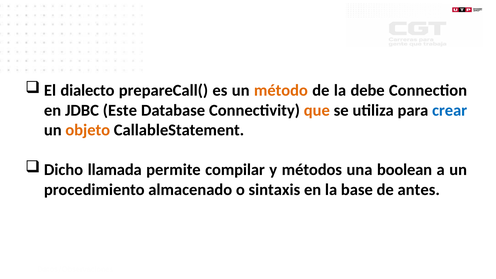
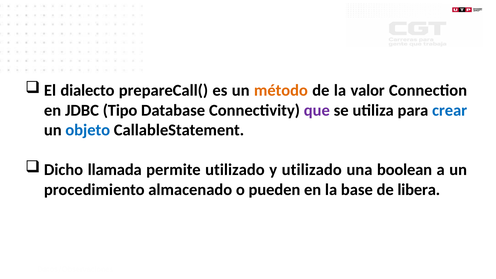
debe: debe -> valor
Este: Este -> Tipo
que colour: orange -> purple
objeto colour: orange -> blue
permite compilar: compilar -> utilizado
y métodos: métodos -> utilizado
sintaxis: sintaxis -> pueden
antes: antes -> libera
